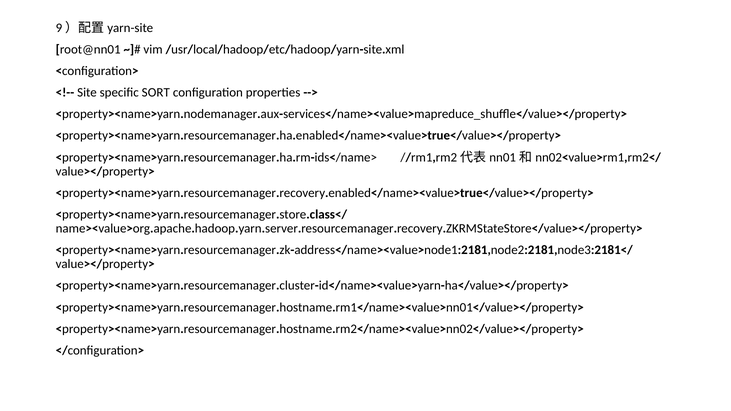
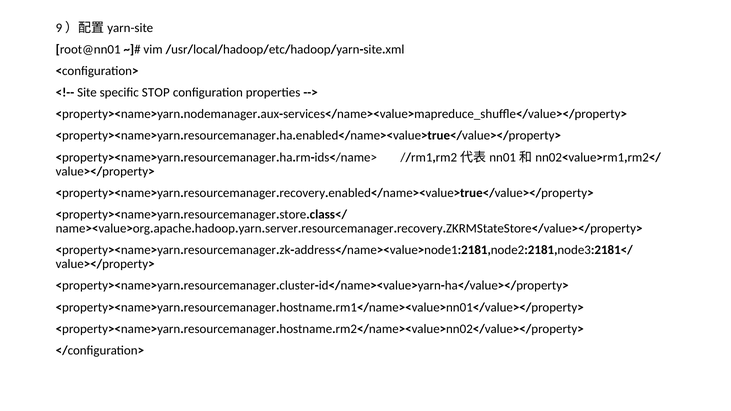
SORT: SORT -> STOP
